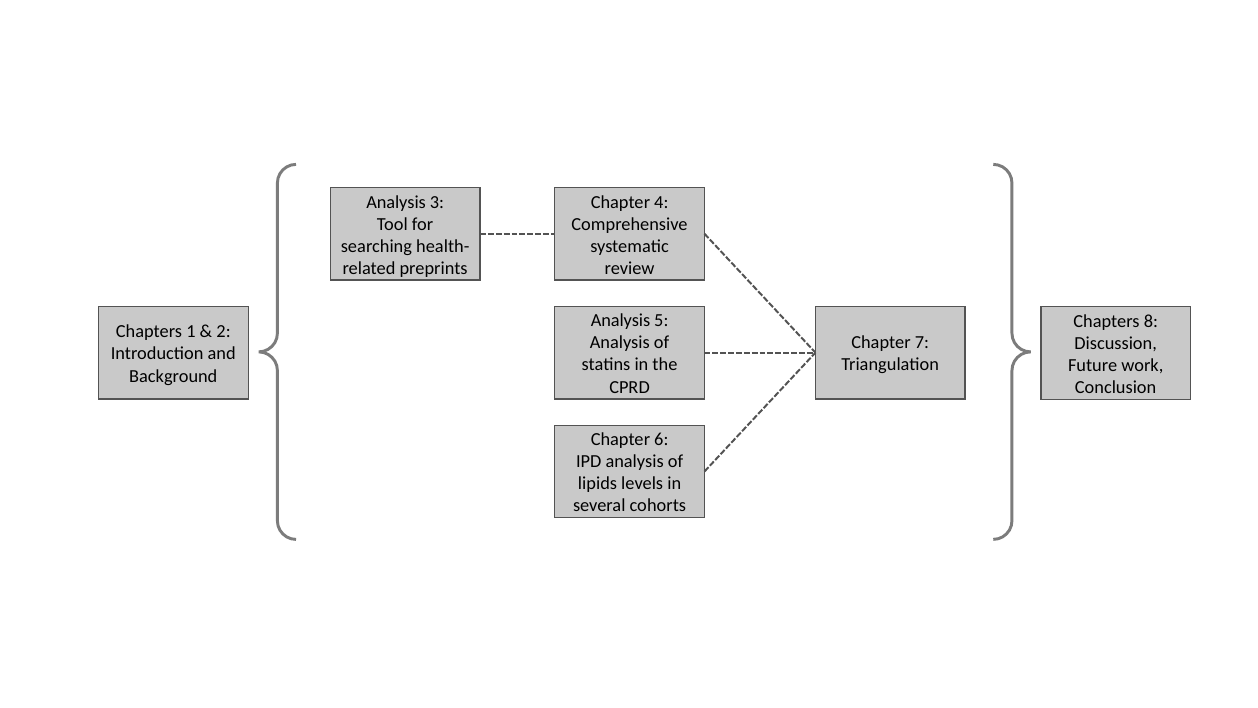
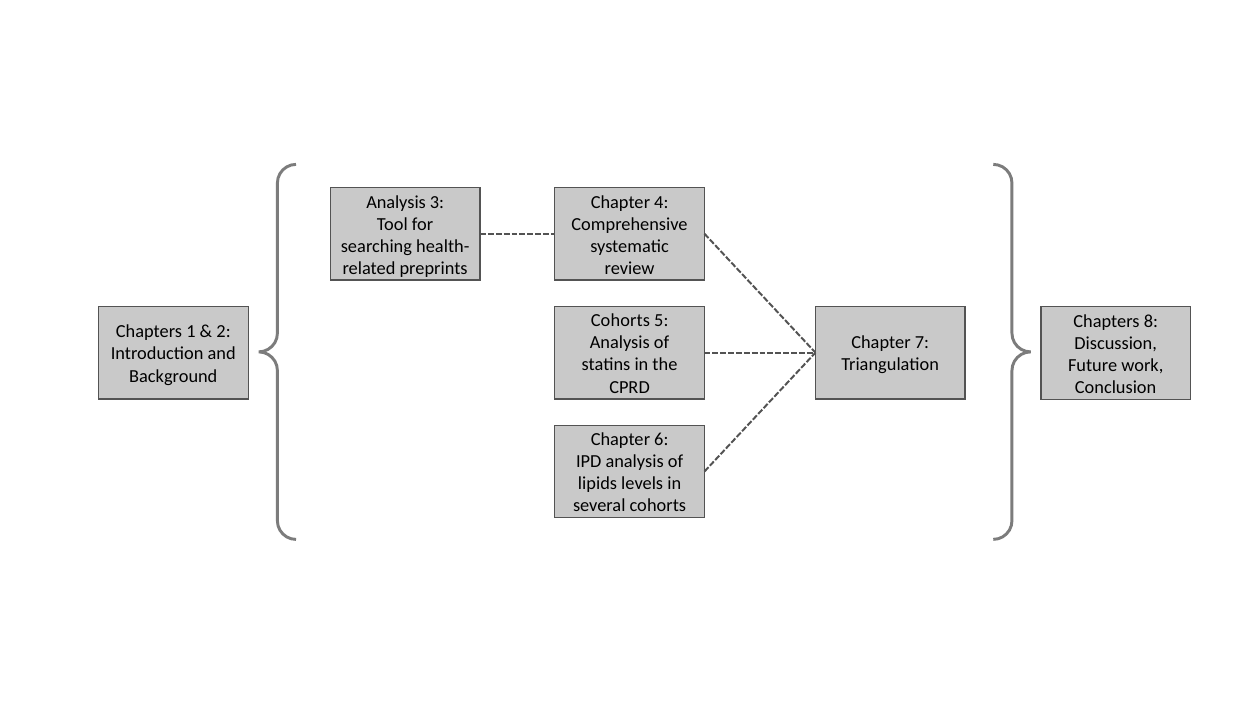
Analysis at (621, 321): Analysis -> Cohorts
